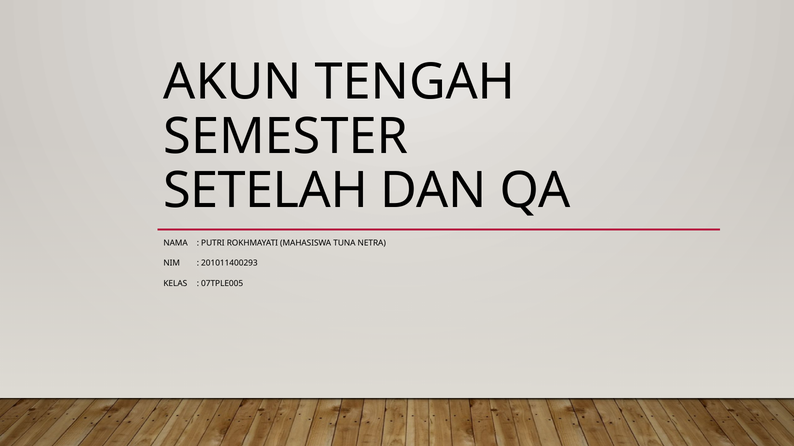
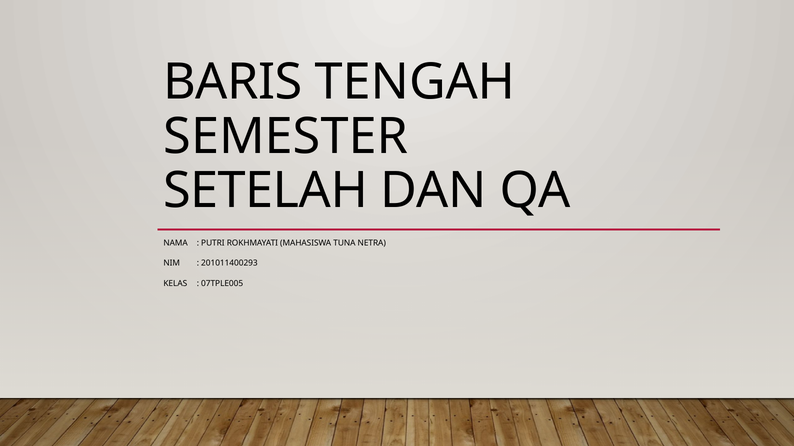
AKUN: AKUN -> BARIS
